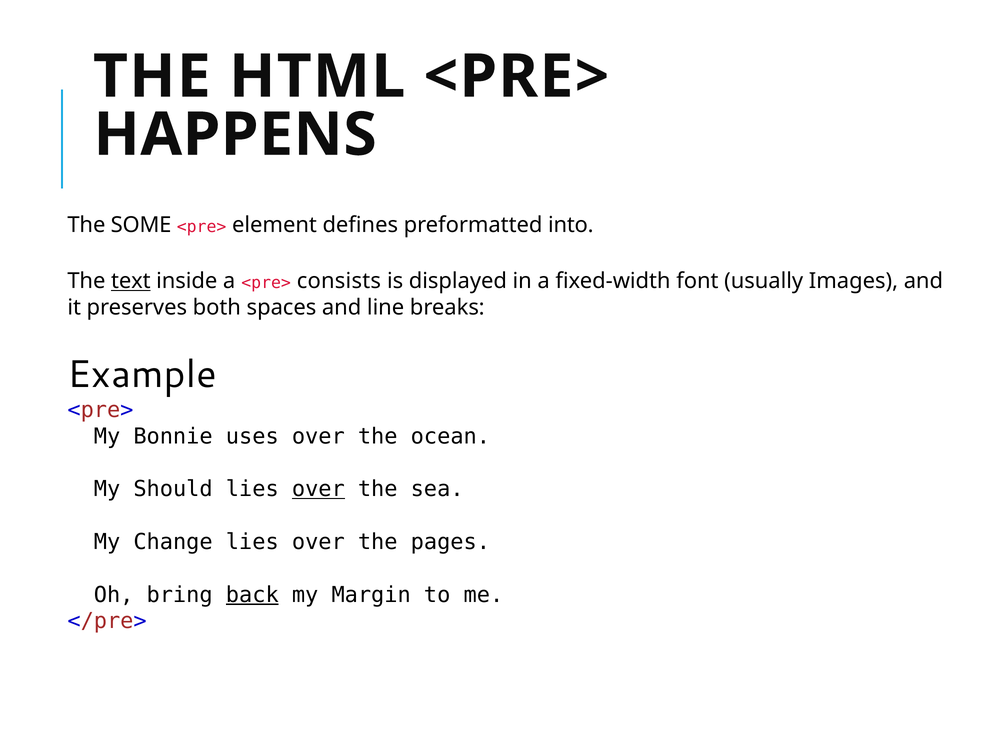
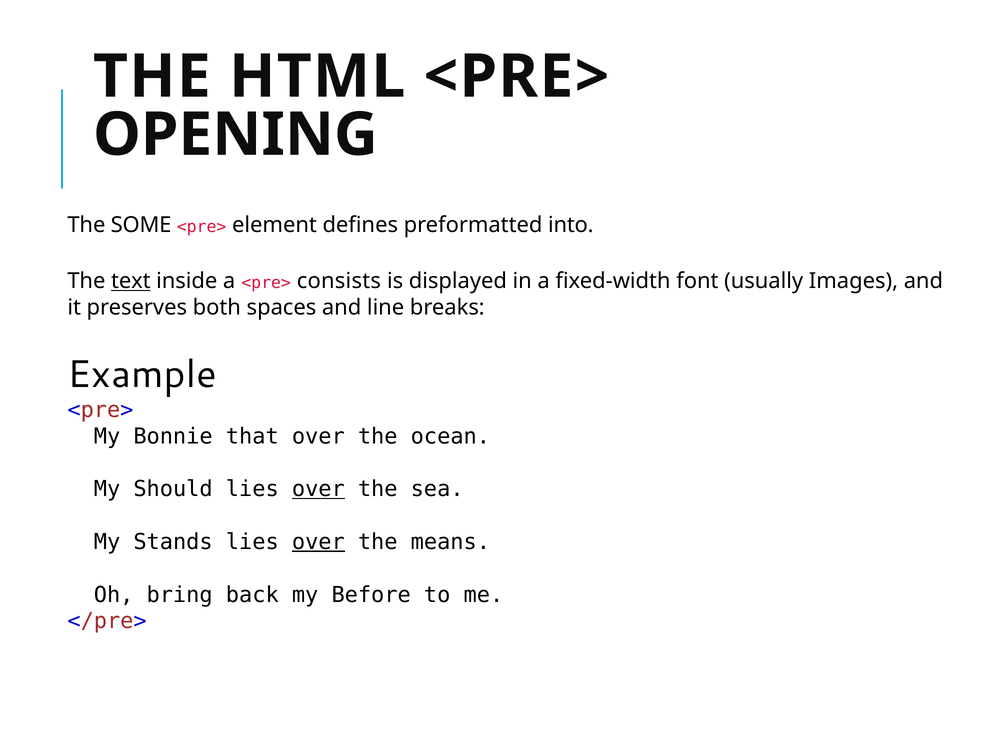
HAPPENS: HAPPENS -> OPENING
uses: uses -> that
Change: Change -> Stands
over at (318, 542) underline: none -> present
pages: pages -> means
back underline: present -> none
Margin: Margin -> Before
